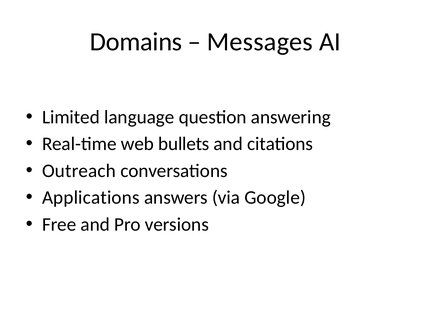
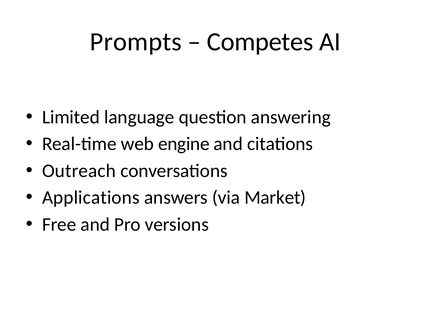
Domains: Domains -> Prompts
Messages: Messages -> Competes
bullets: bullets -> engine
Google: Google -> Market
